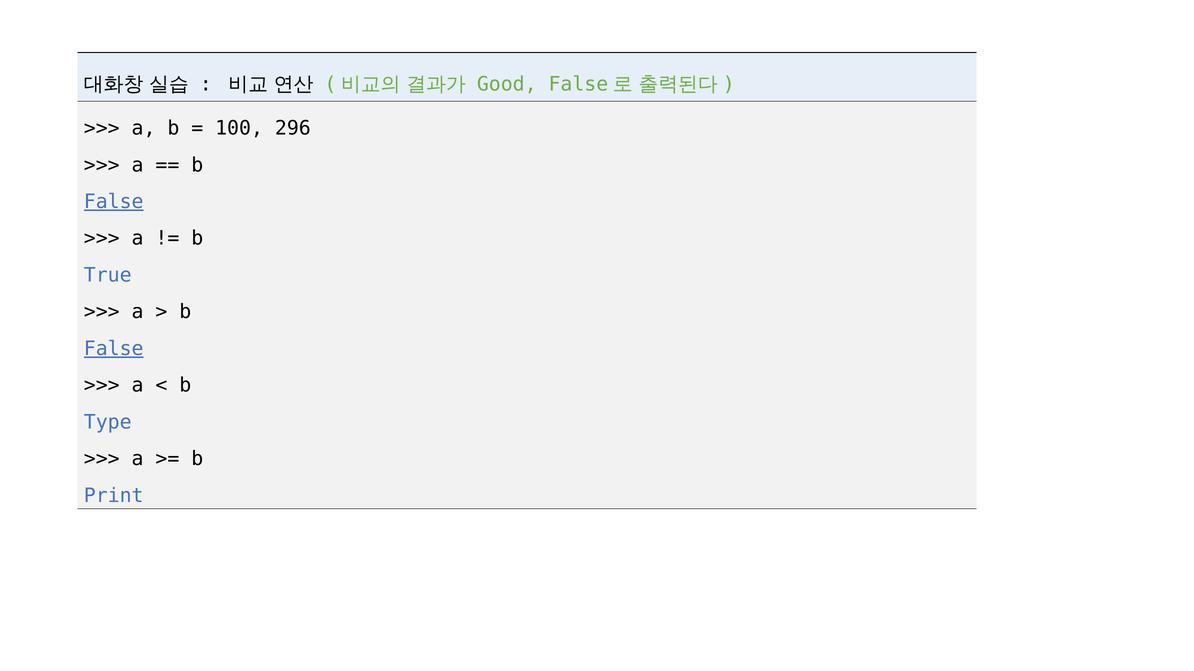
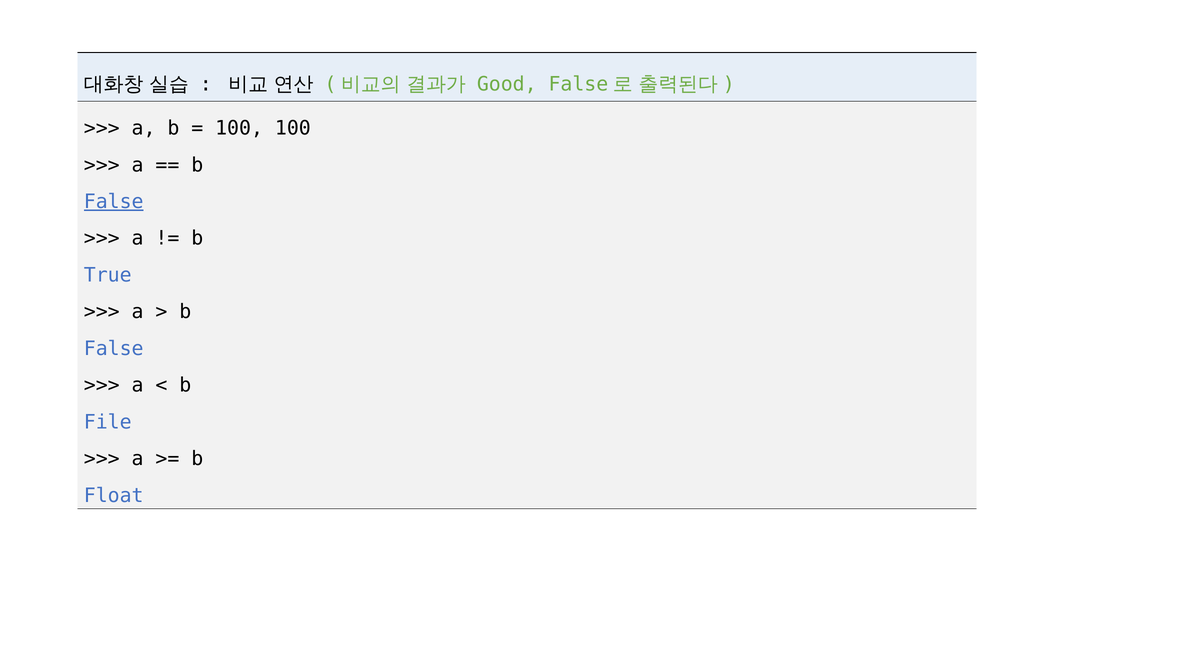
100 296: 296 -> 100
False at (114, 349) underline: present -> none
Type: Type -> File
Print: Print -> Float
